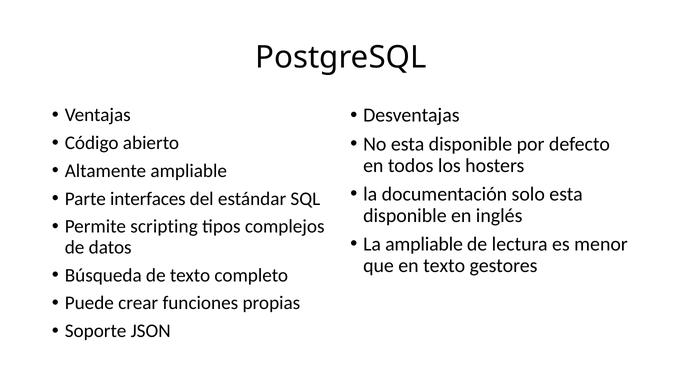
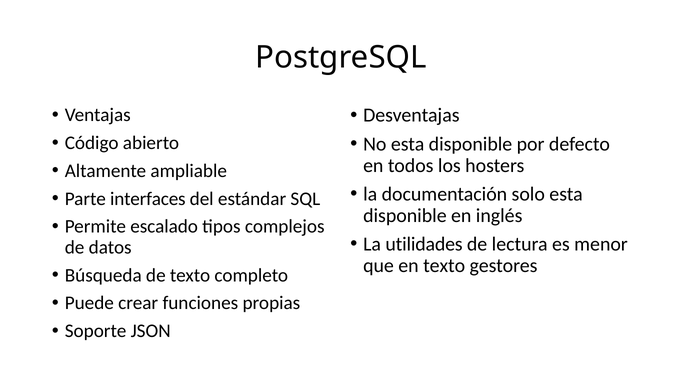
scripting: scripting -> escalado
La ampliable: ampliable -> utilidades
